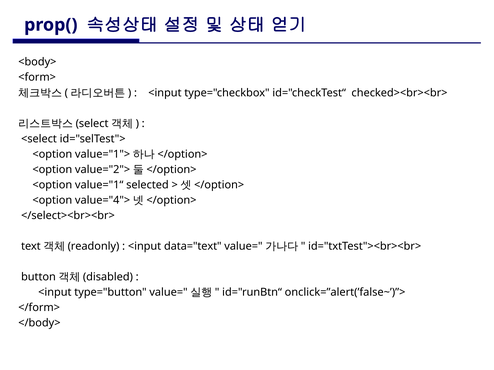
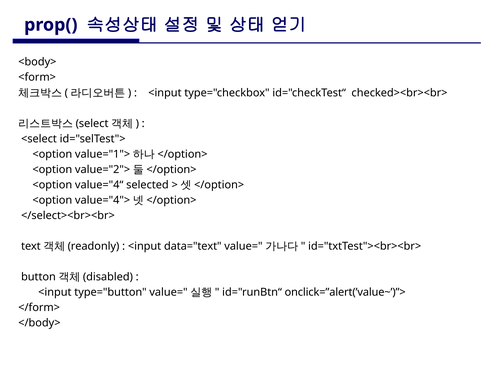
value="1“: value="1“ -> value="4“
onclick=”alert(’false~’)”>: onclick=”alert(’false~’)”> -> onclick=”alert(’value~’)”>
